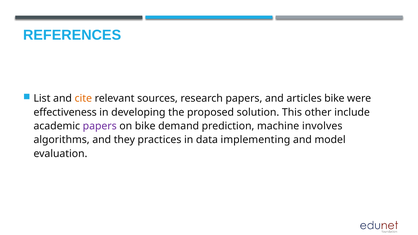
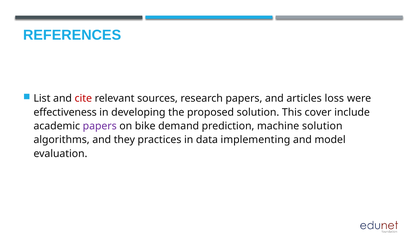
cite colour: orange -> red
articles bike: bike -> loss
other: other -> cover
machine involves: involves -> solution
